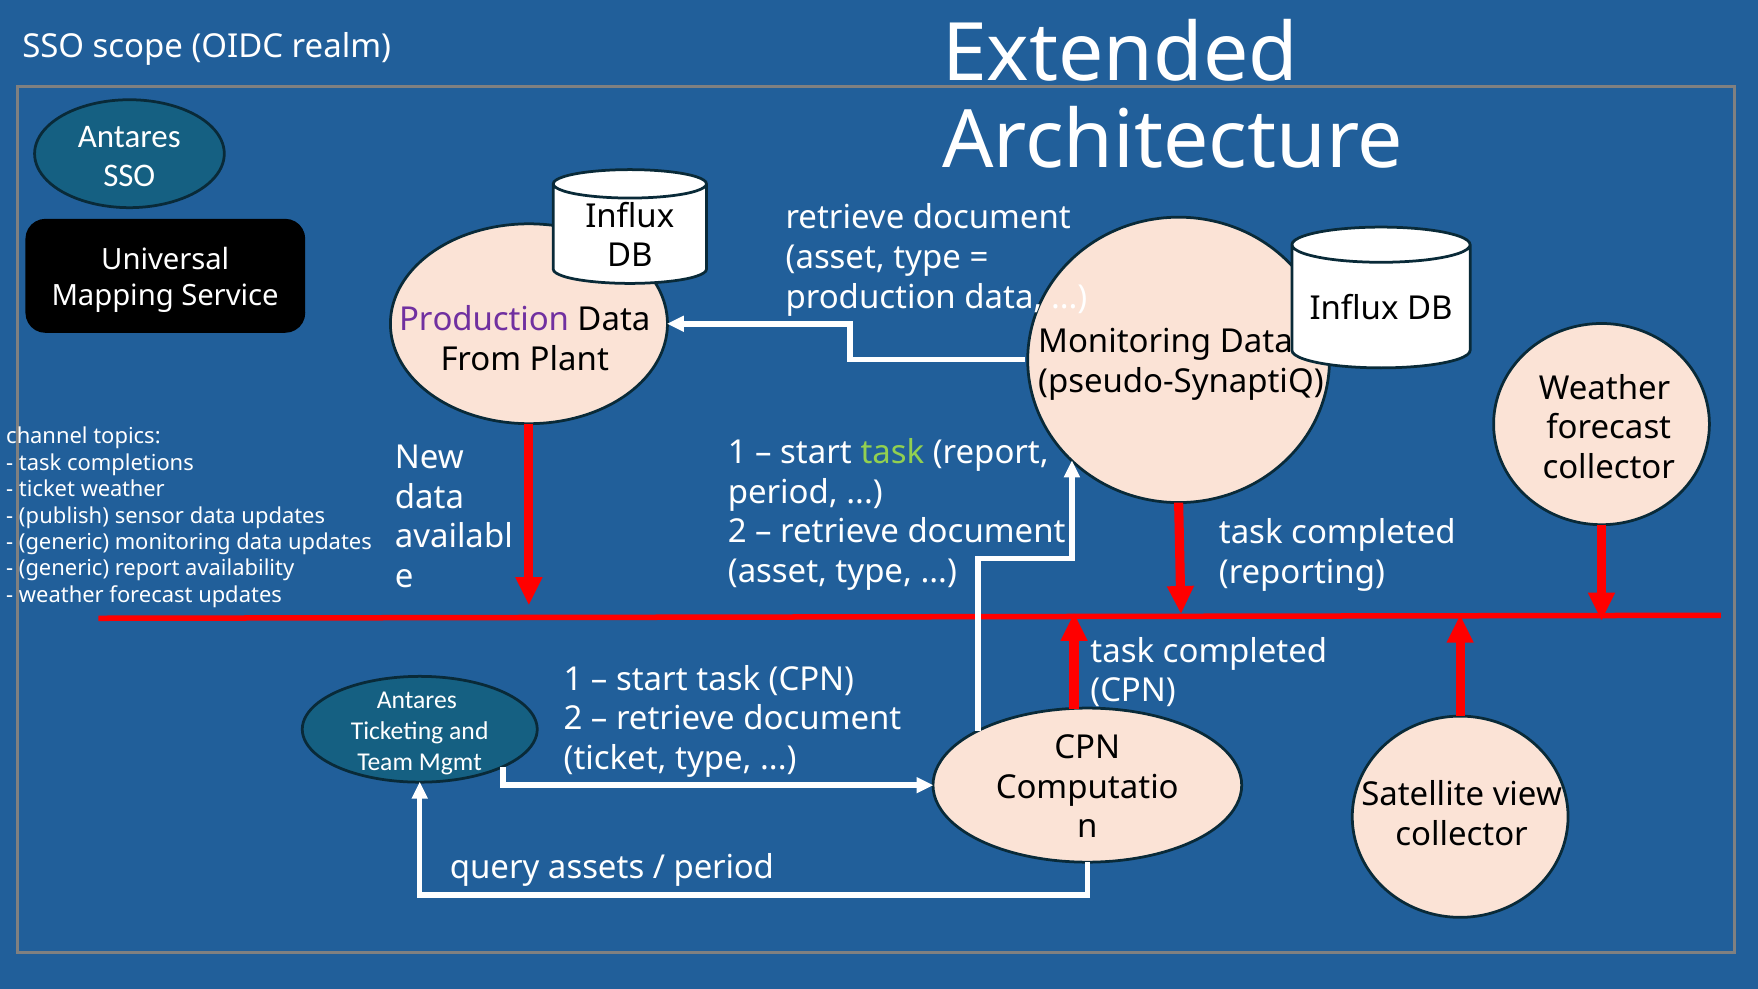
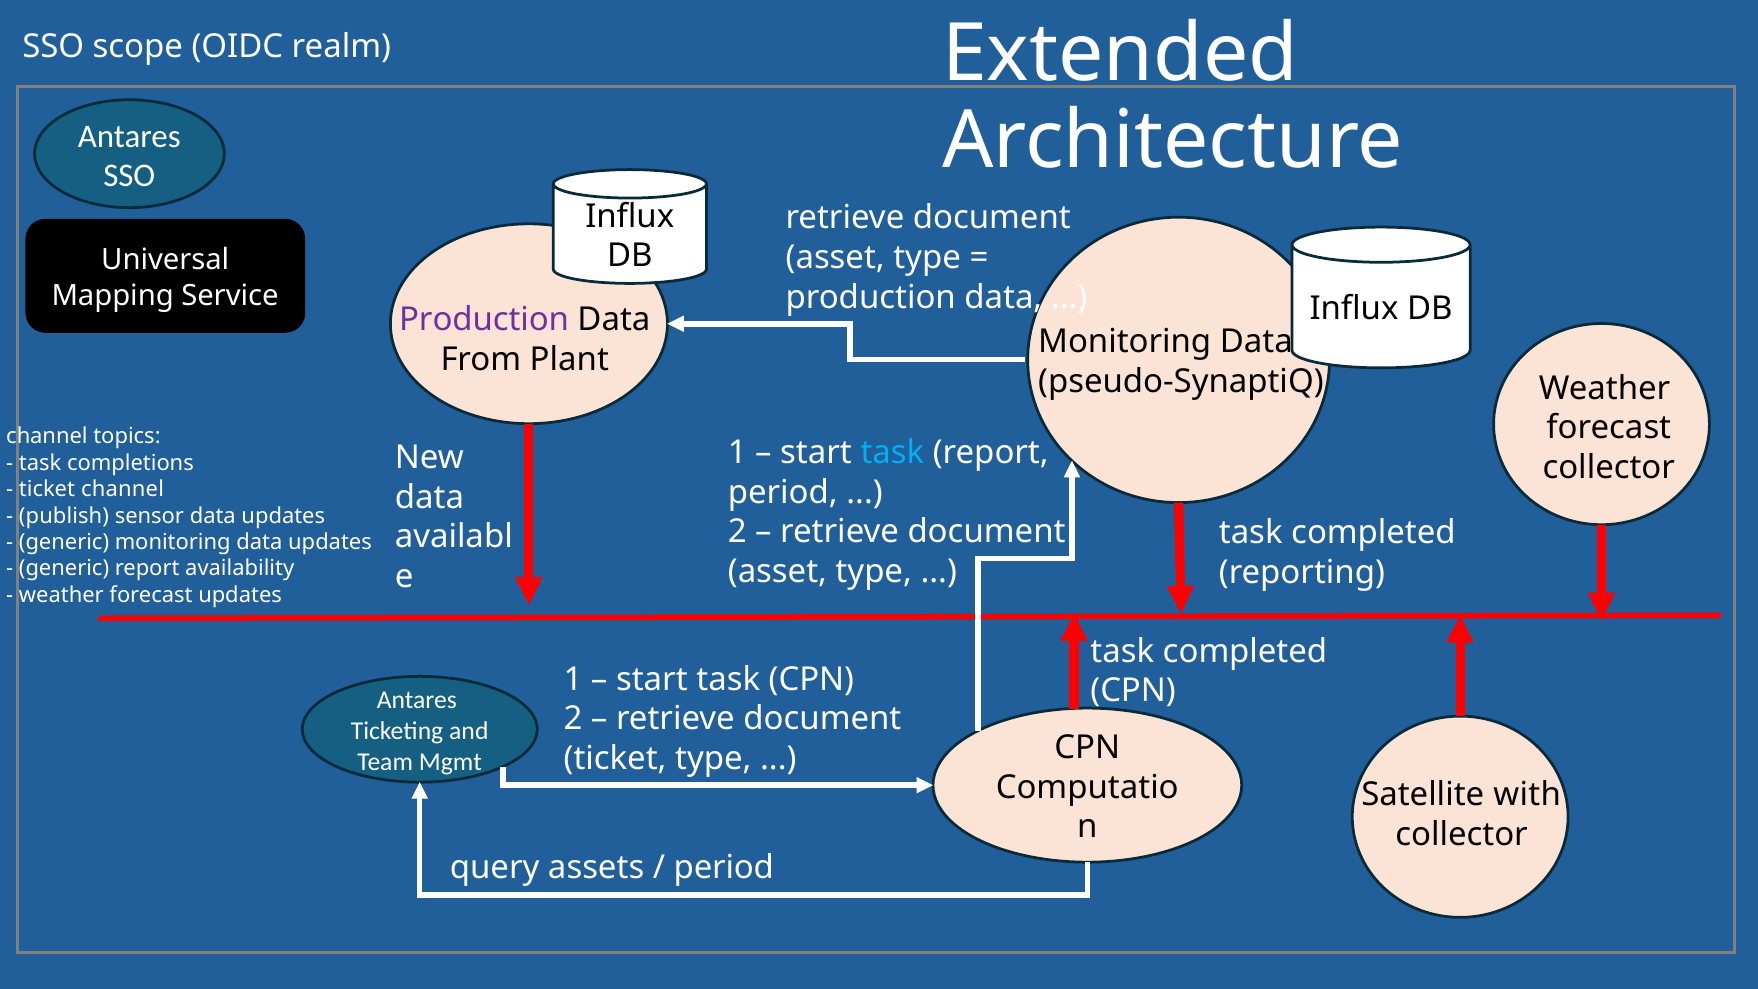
task at (892, 453) colour: light green -> light blue
ticket weather: weather -> channel
view: view -> with
